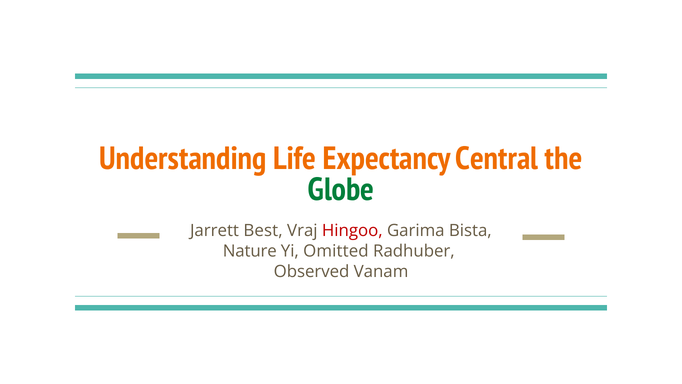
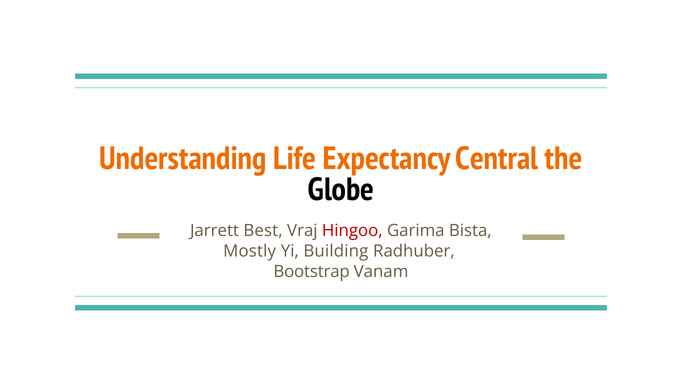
Globe colour: green -> black
Nature: Nature -> Mostly
Omitted: Omitted -> Building
Observed: Observed -> Bootstrap
